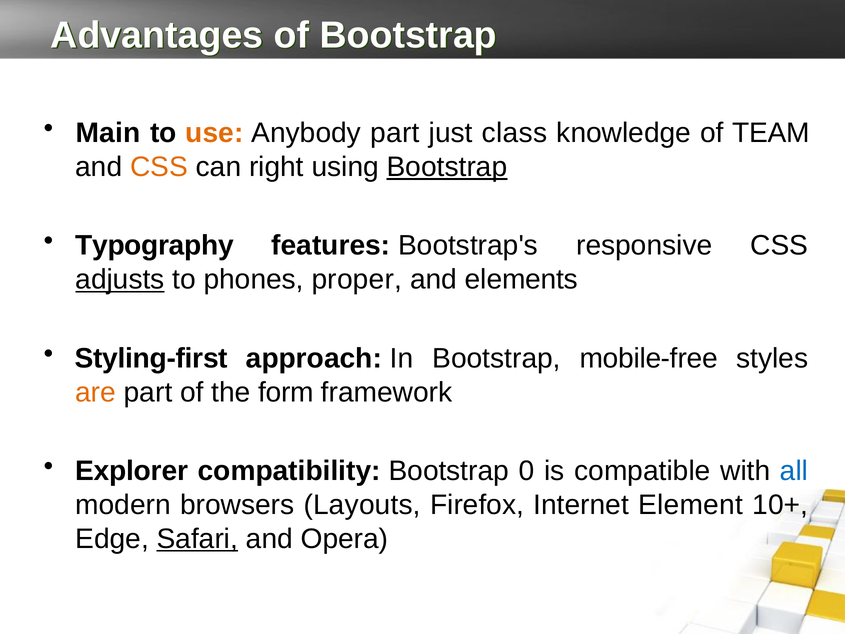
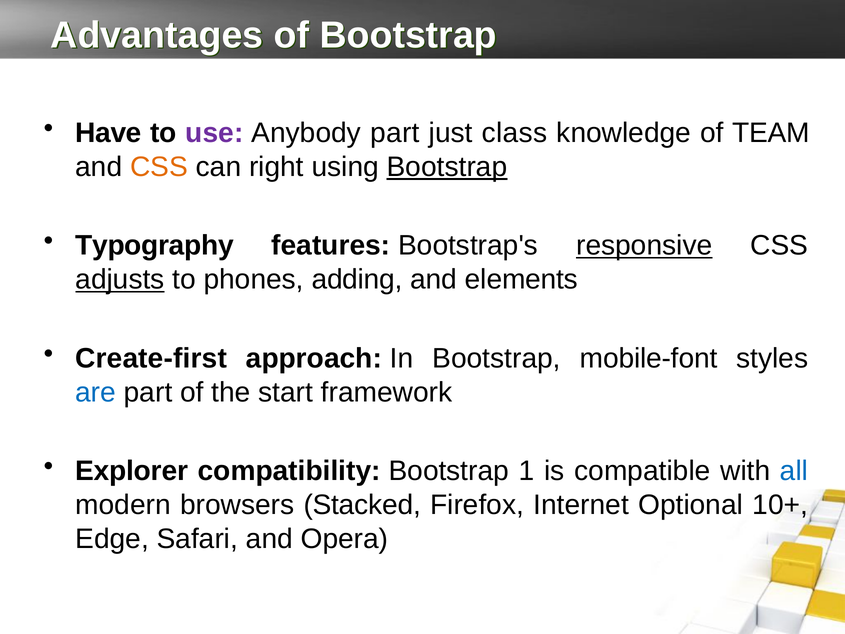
Main: Main -> Have
use colour: orange -> purple
responsive underline: none -> present
proper: proper -> adding
Styling-first: Styling-first -> Create-first
mobile-free: mobile-free -> mobile-font
are colour: orange -> blue
form: form -> start
0: 0 -> 1
Layouts: Layouts -> Stacked
Element: Element -> Optional
Safari underline: present -> none
